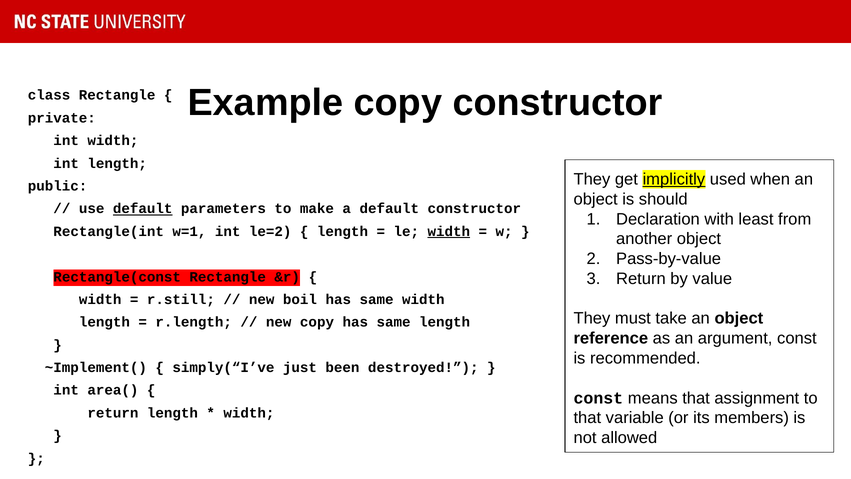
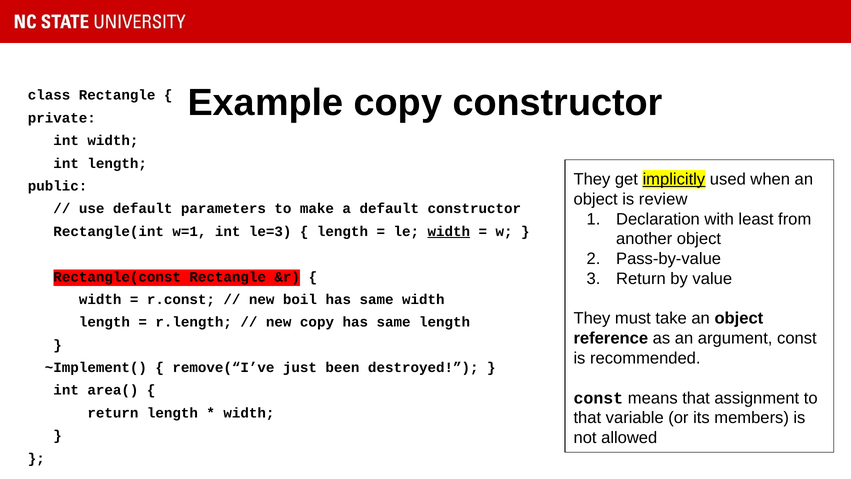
should: should -> review
default at (143, 209) underline: present -> none
le=2: le=2 -> le=3
r.still: r.still -> r.const
simply(“I’ve: simply(“I’ve -> remove(“I’ve
